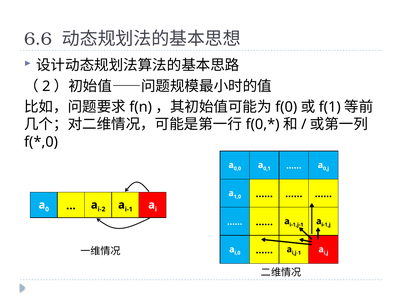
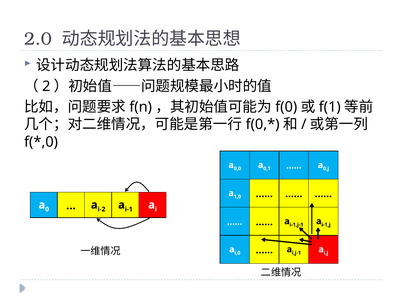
6.6: 6.6 -> 2.0
